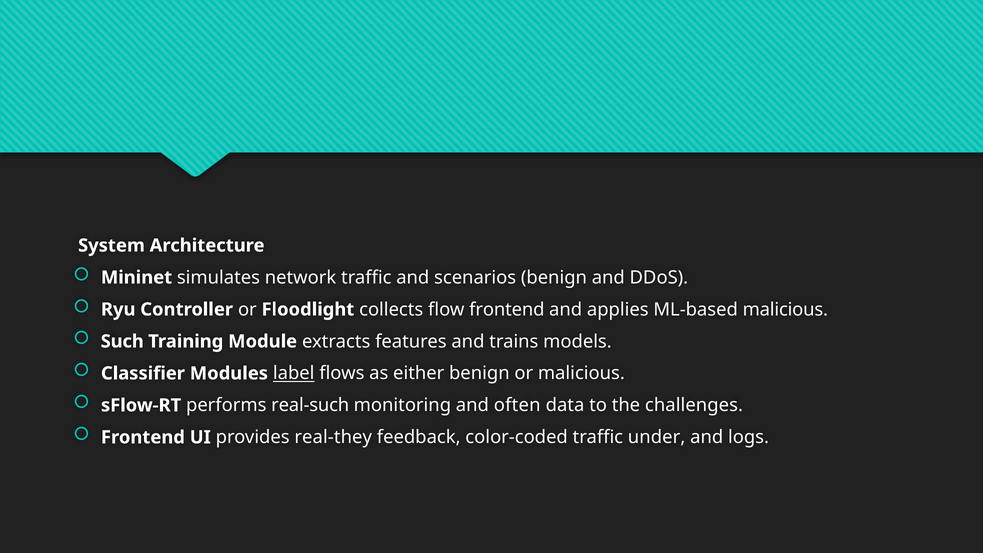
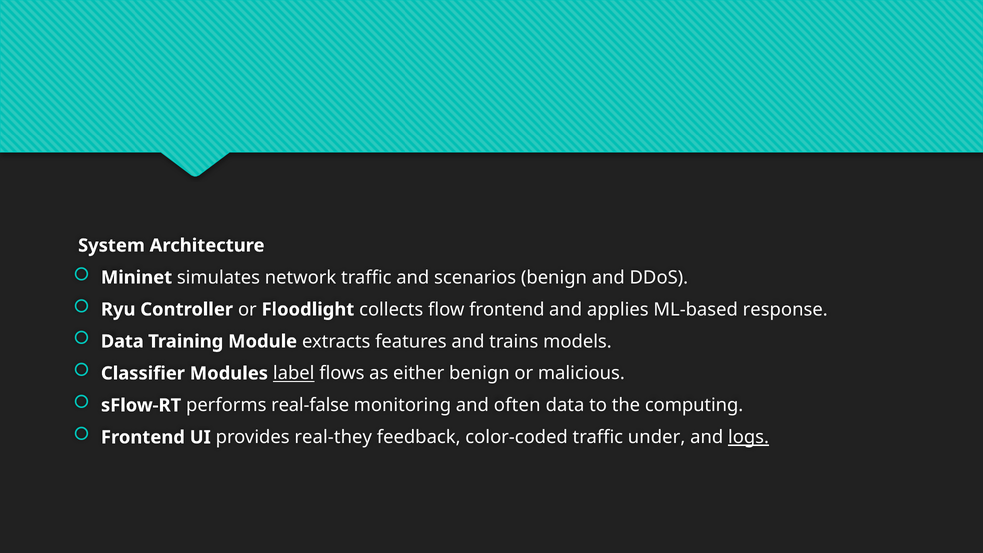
ML-based malicious: malicious -> response
Such at (122, 341): Such -> Data
real-such: real-such -> real-false
challenges: challenges -> computing
logs underline: none -> present
